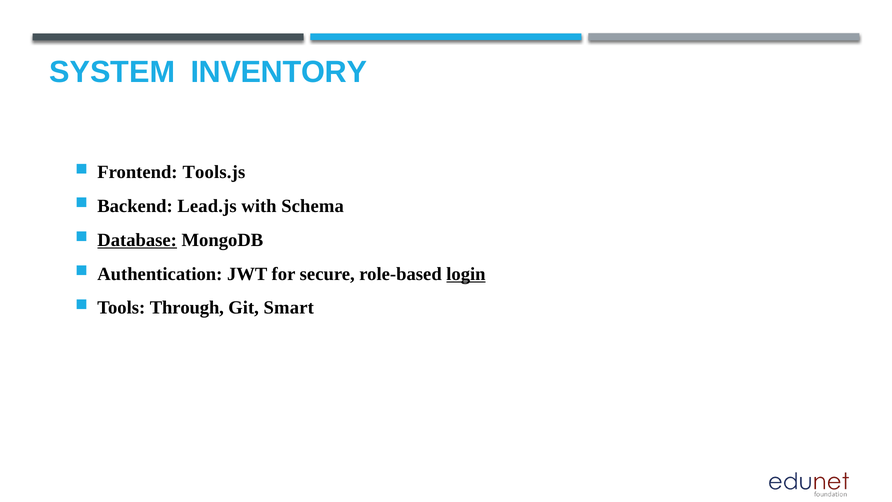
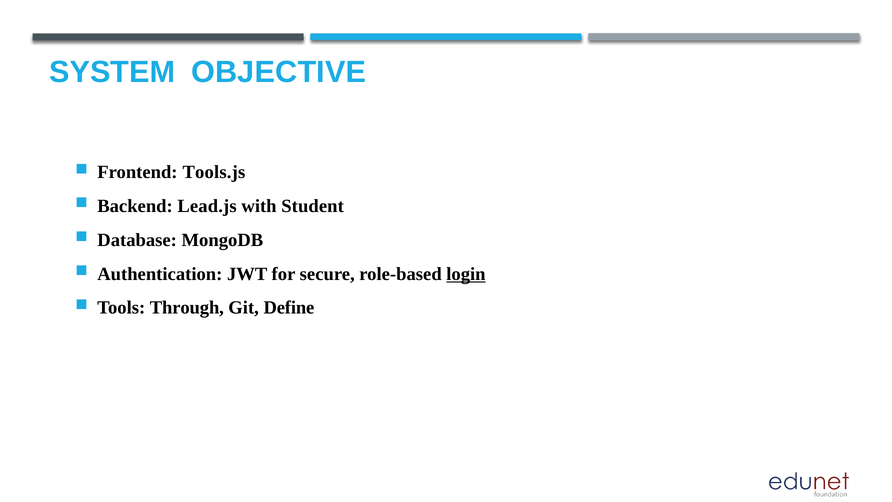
INVENTORY: INVENTORY -> OBJECTIVE
Schema: Schema -> Student
Database underline: present -> none
Smart: Smart -> Define
